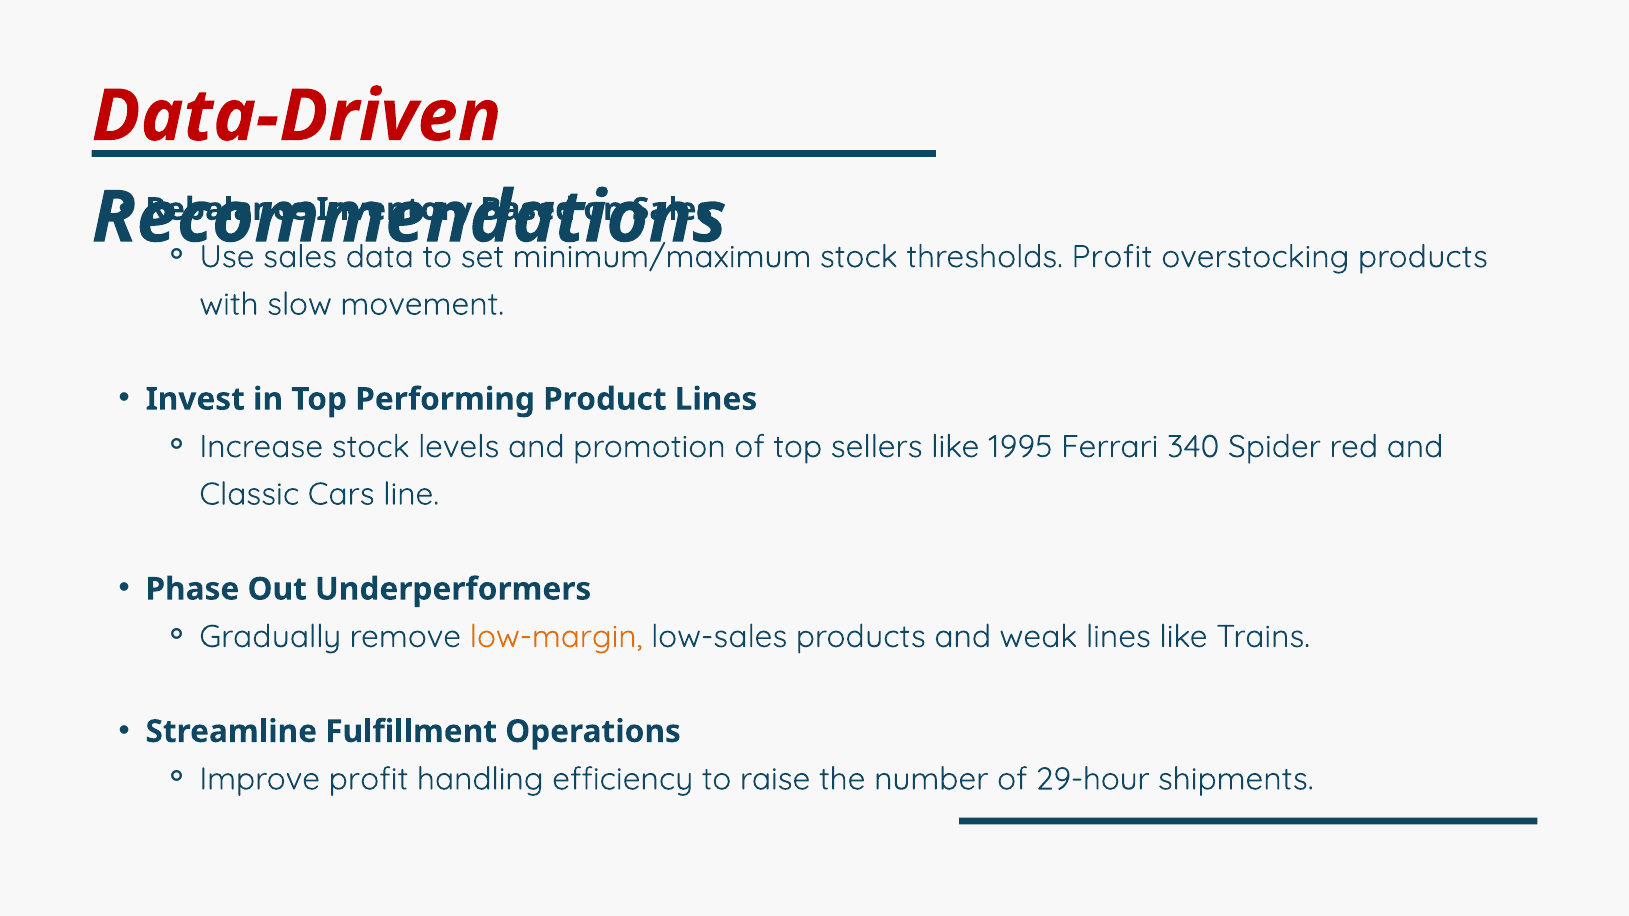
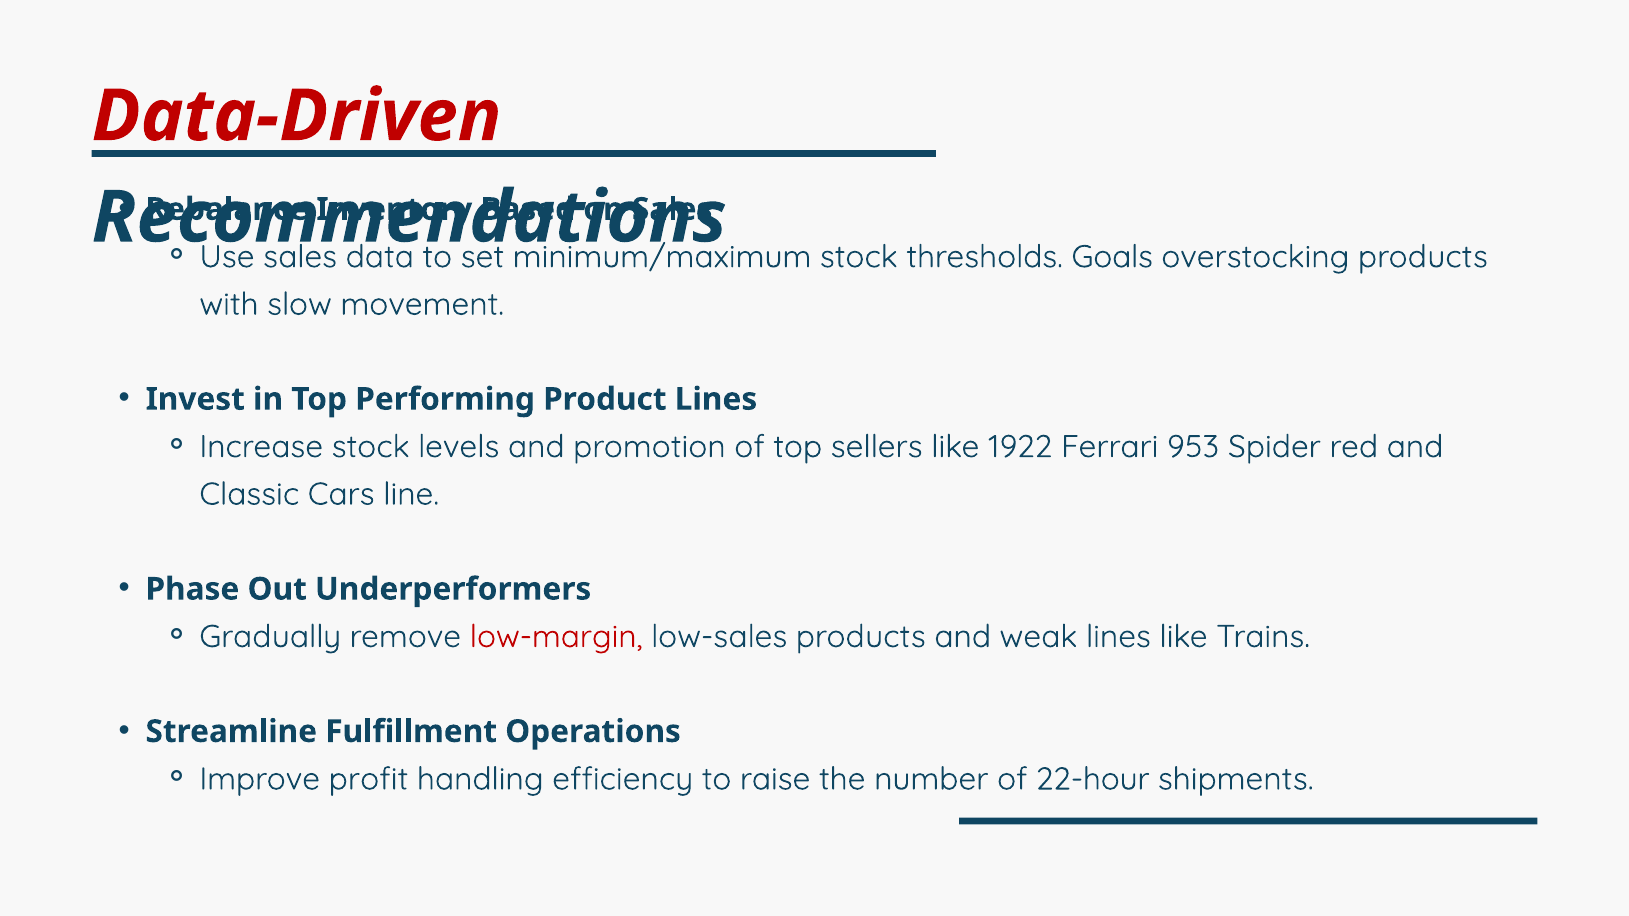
thresholds Profit: Profit -> Goals
1995: 1995 -> 1922
340: 340 -> 953
low-margin colour: orange -> red
29-hour: 29-hour -> 22-hour
